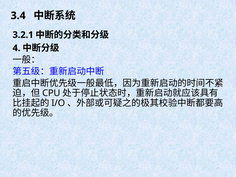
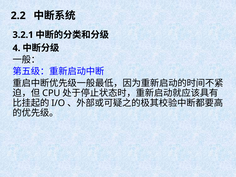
3.4: 3.4 -> 2.2
